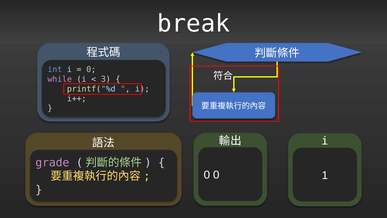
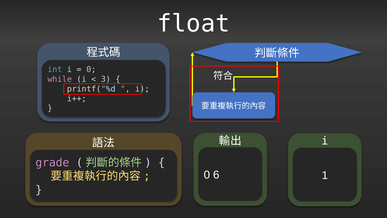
break: break -> float
0 0: 0 -> 6
